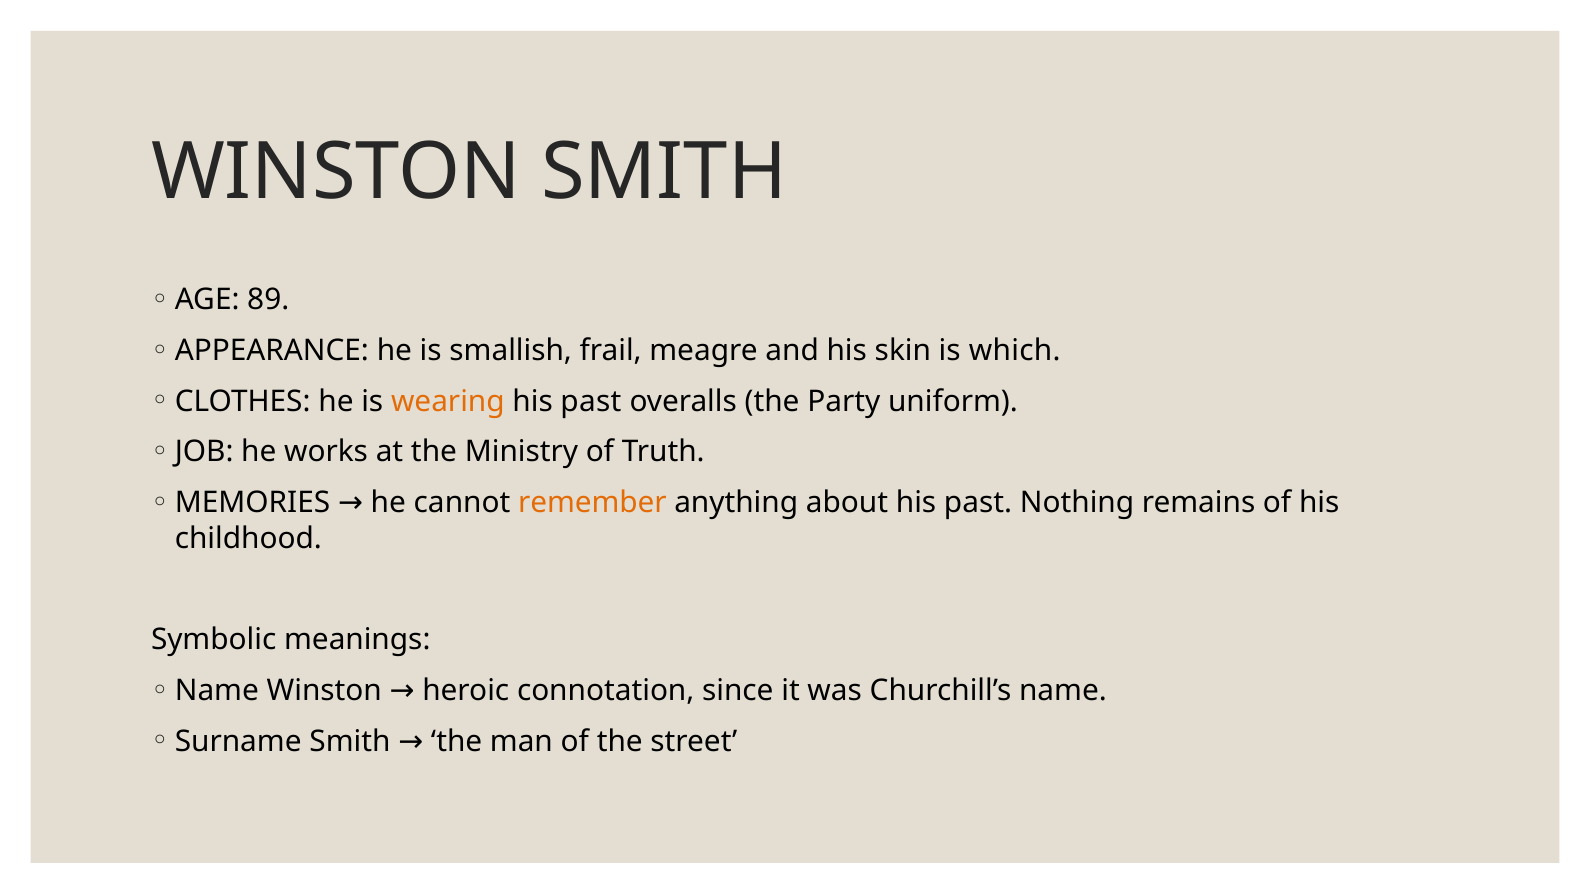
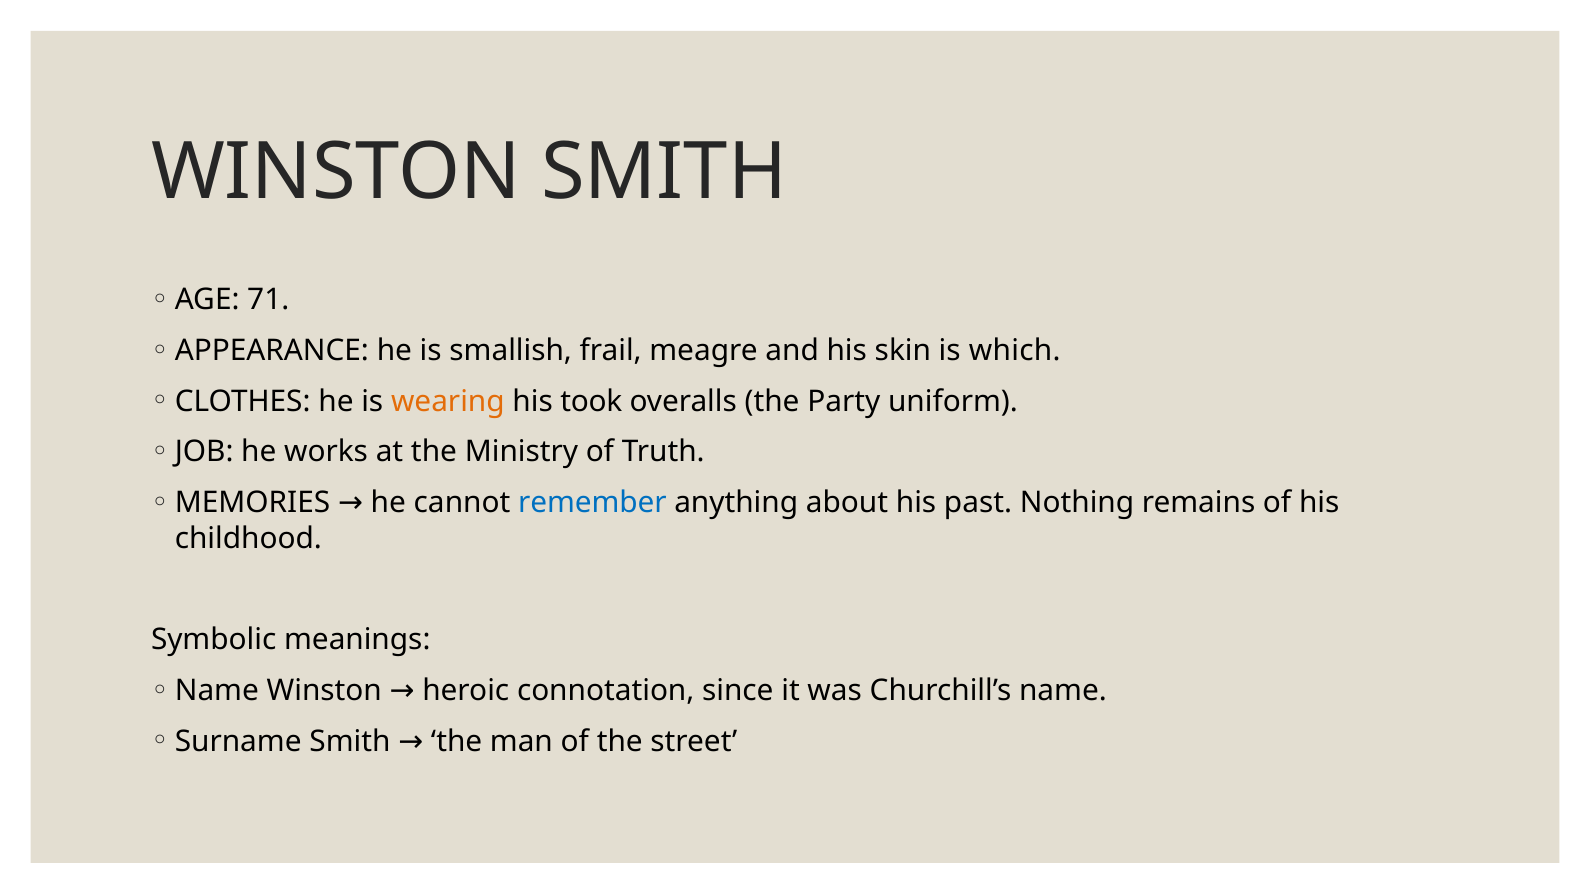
89: 89 -> 71
past at (591, 402): past -> took
remember colour: orange -> blue
